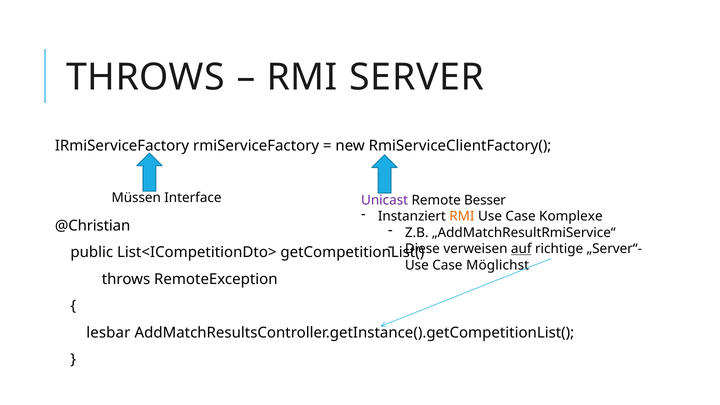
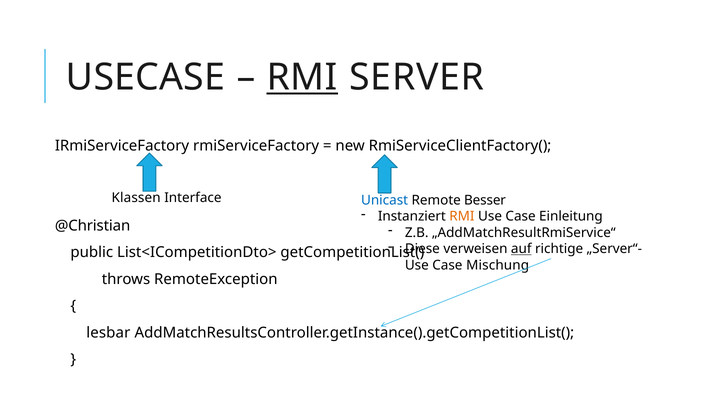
THROWS at (145, 77): THROWS -> USECASE
RMI at (302, 77) underline: none -> present
Müssen: Müssen -> Klassen
Unicast colour: purple -> blue
Komplexe: Komplexe -> Einleitung
Möglichst: Möglichst -> Mischung
